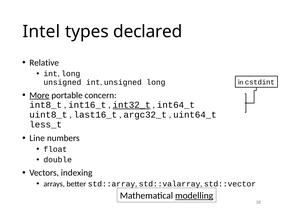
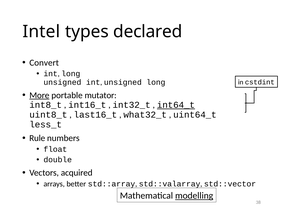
Relative: Relative -> Convert
concern: concern -> mutator
int32_t underline: present -> none
int64_t underline: none -> present
argc32_t: argc32_t -> what32_t
Line: Line -> Rule
indexing: indexing -> acquired
